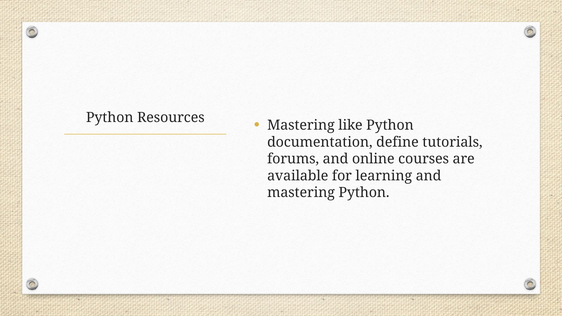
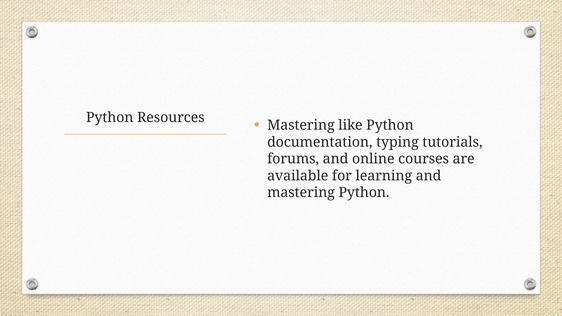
define: define -> typing
